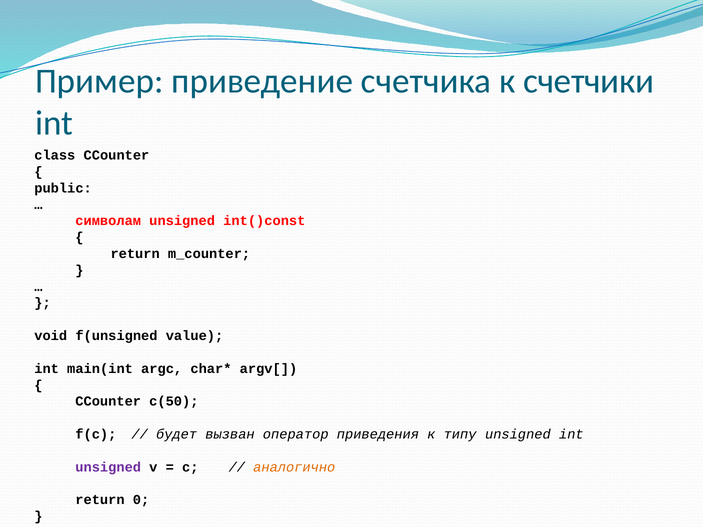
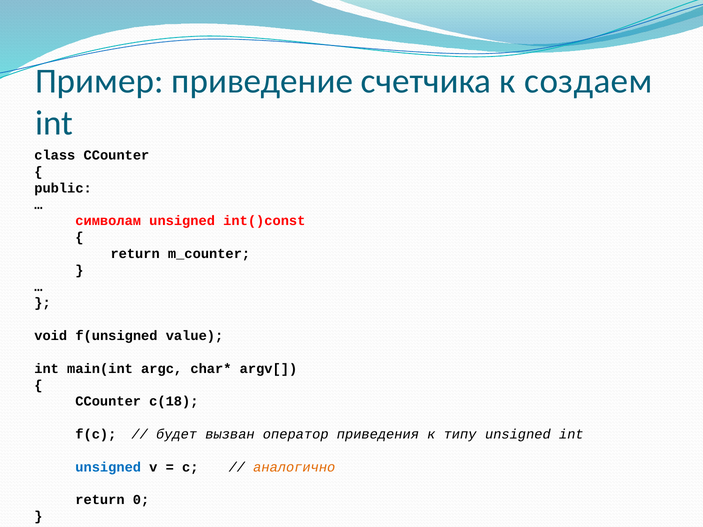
счетчики: счетчики -> создаем
c(50: c(50 -> c(18
unsigned at (108, 467) colour: purple -> blue
